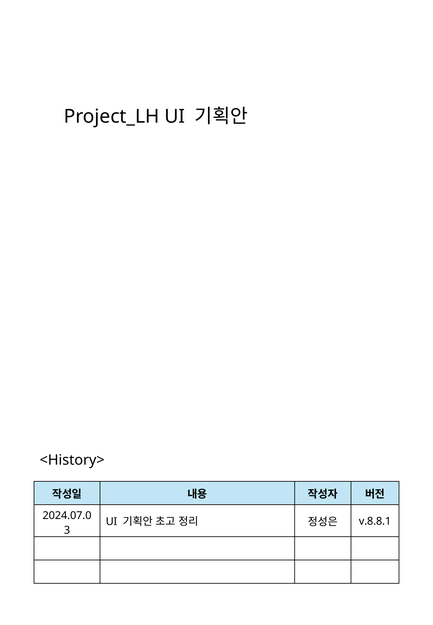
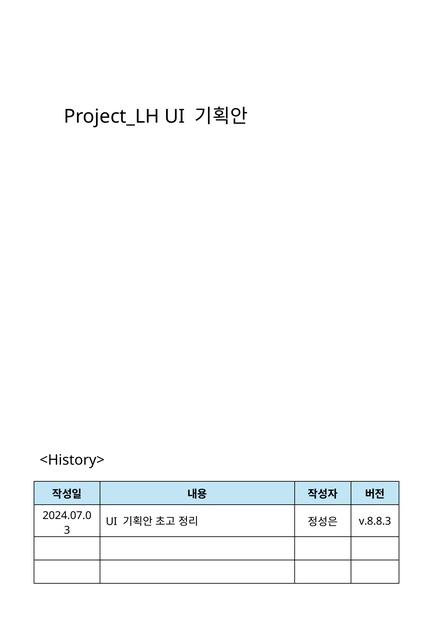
v.8.8.1: v.8.8.1 -> v.8.8.3
